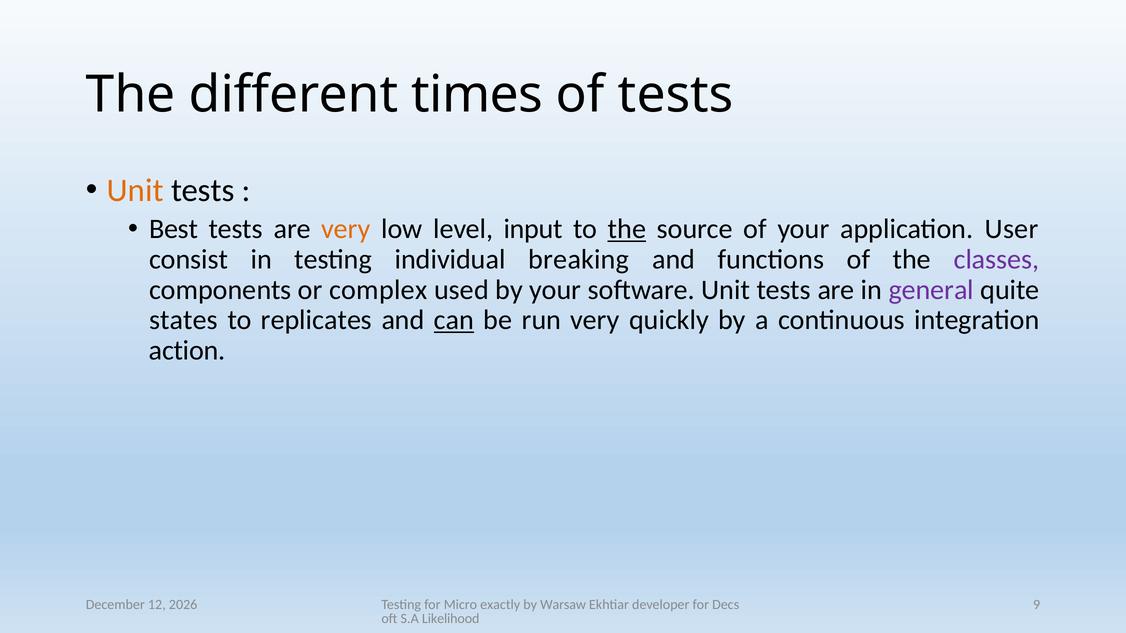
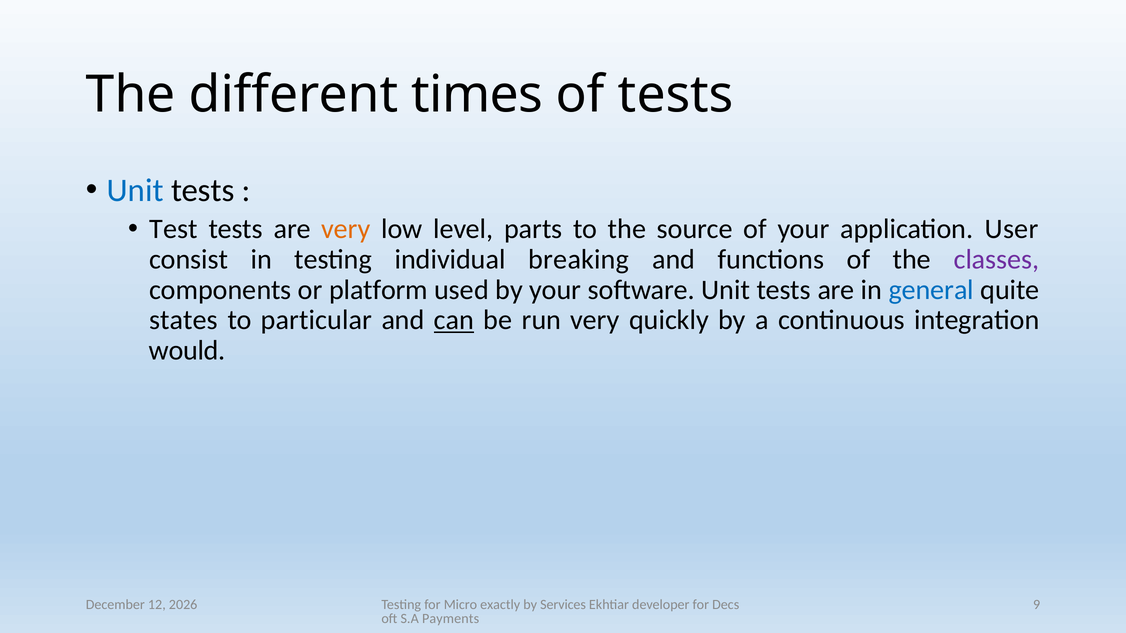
Unit at (135, 190) colour: orange -> blue
Best: Best -> Test
input: input -> parts
the at (627, 229) underline: present -> none
complex: complex -> platform
general colour: purple -> blue
replicates: replicates -> particular
action: action -> would
Warsaw: Warsaw -> Services
Likelihood: Likelihood -> Payments
